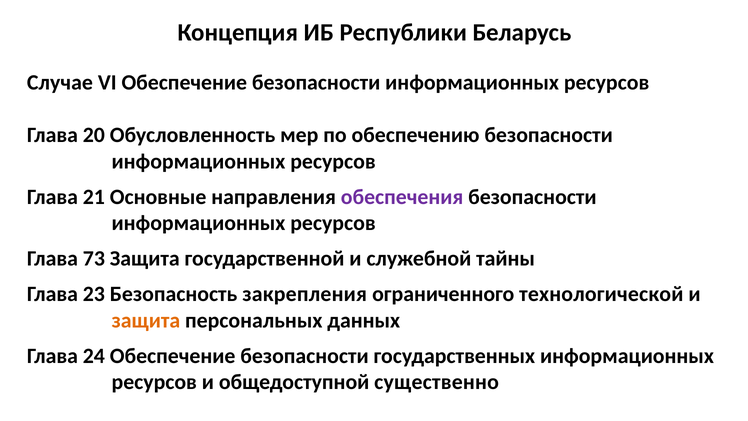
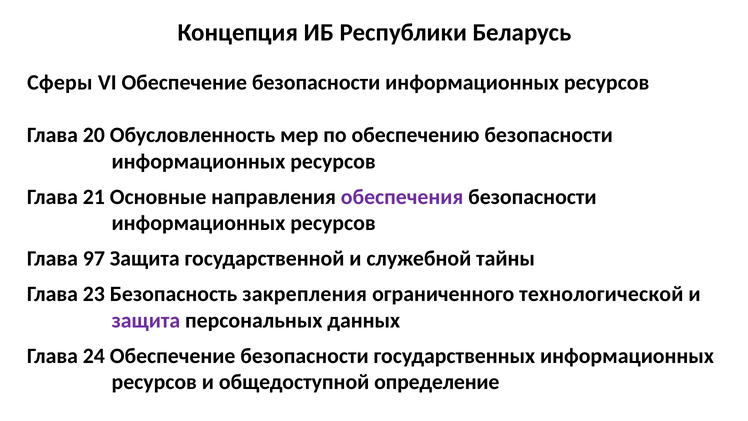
Случае: Случае -> Сферы
73: 73 -> 97
защита at (146, 320) colour: orange -> purple
существенно: существенно -> определение
